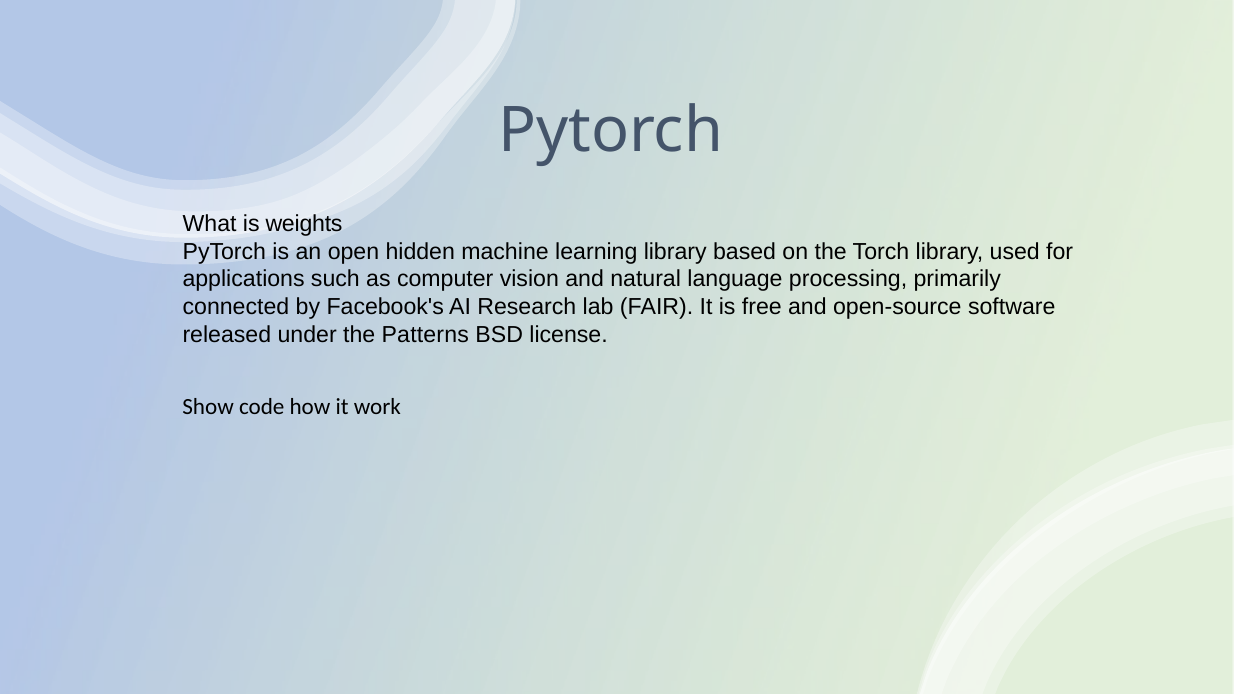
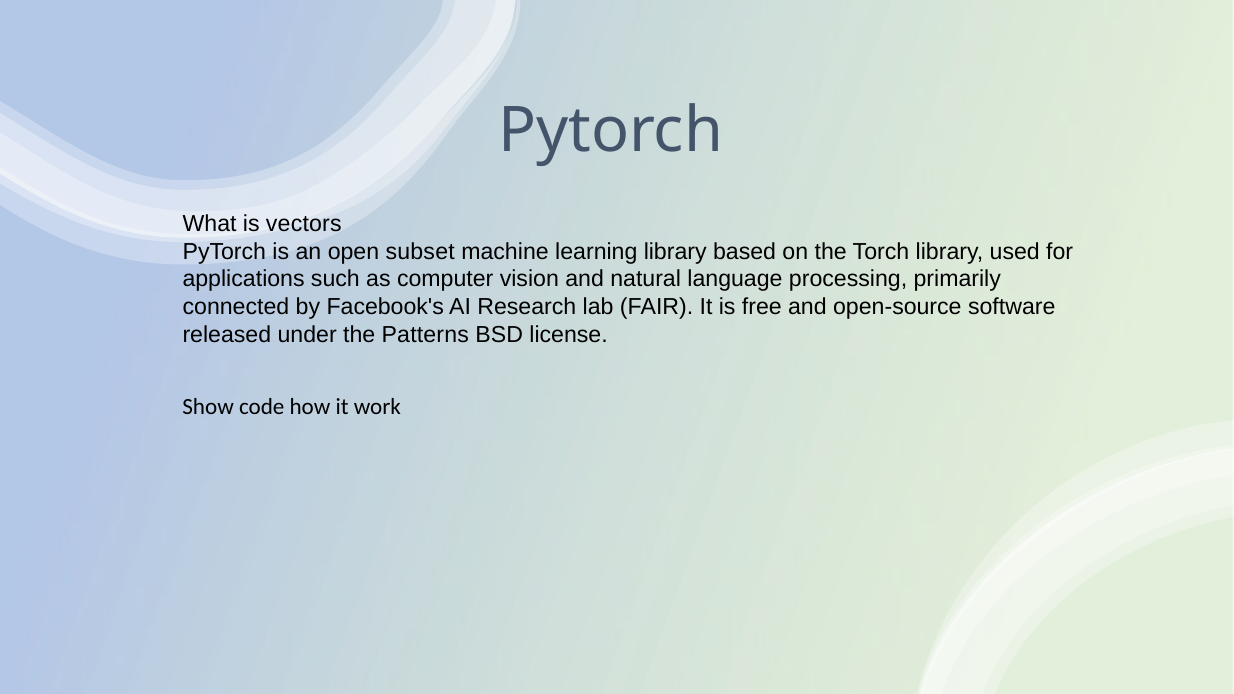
weights: weights -> vectors
hidden: hidden -> subset
